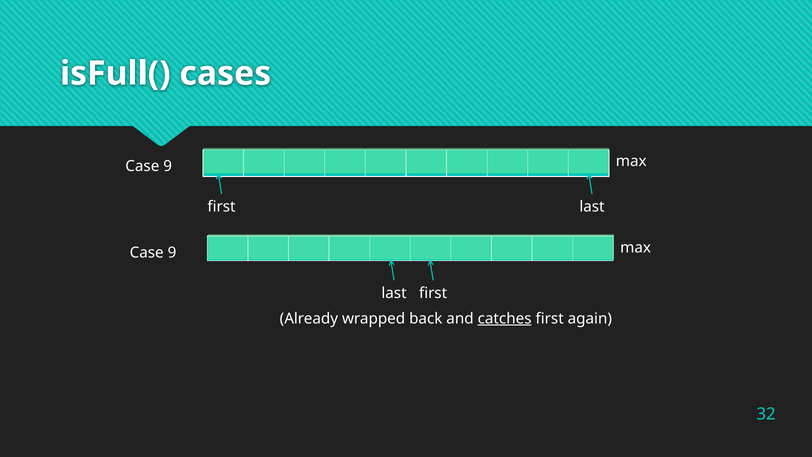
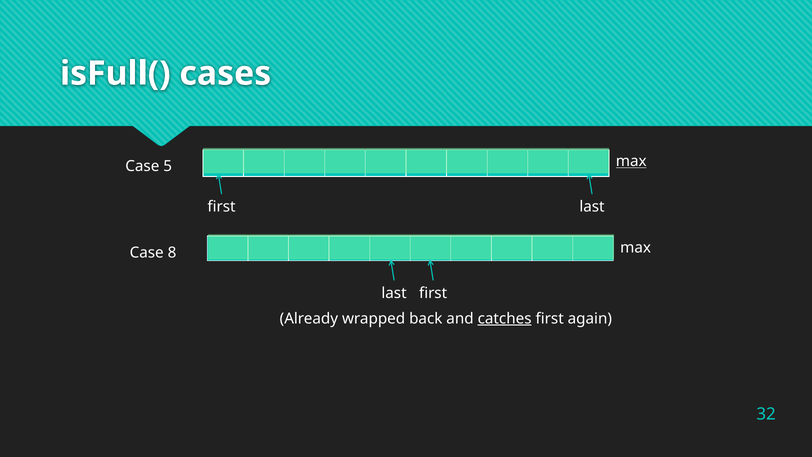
max at (631, 161) underline: none -> present
9 at (168, 166): 9 -> 5
9 at (172, 252): 9 -> 8
